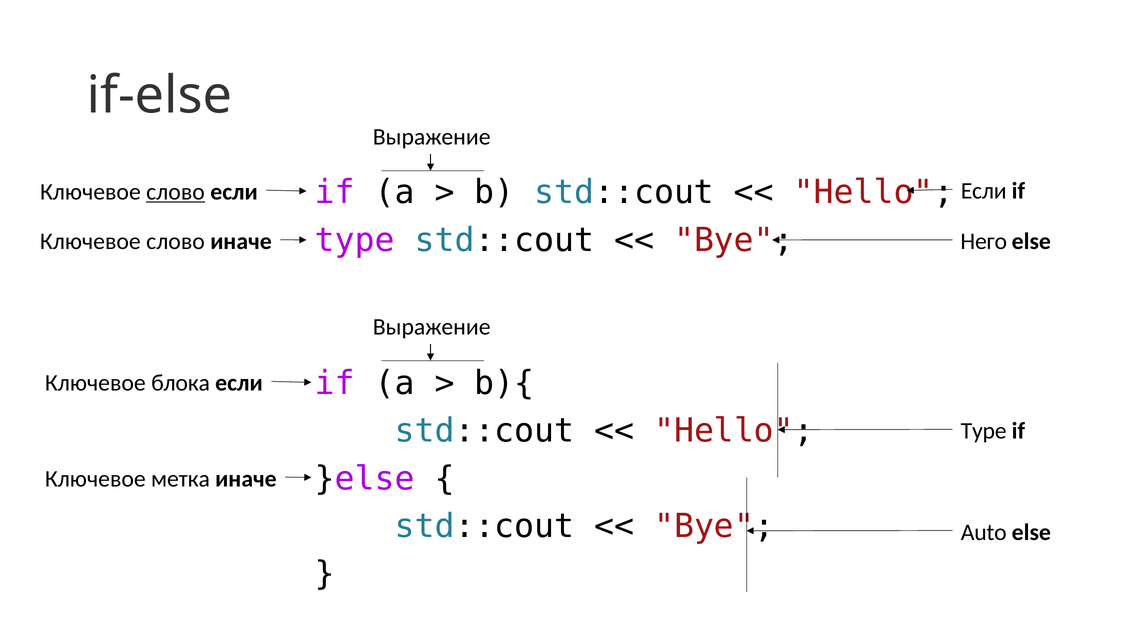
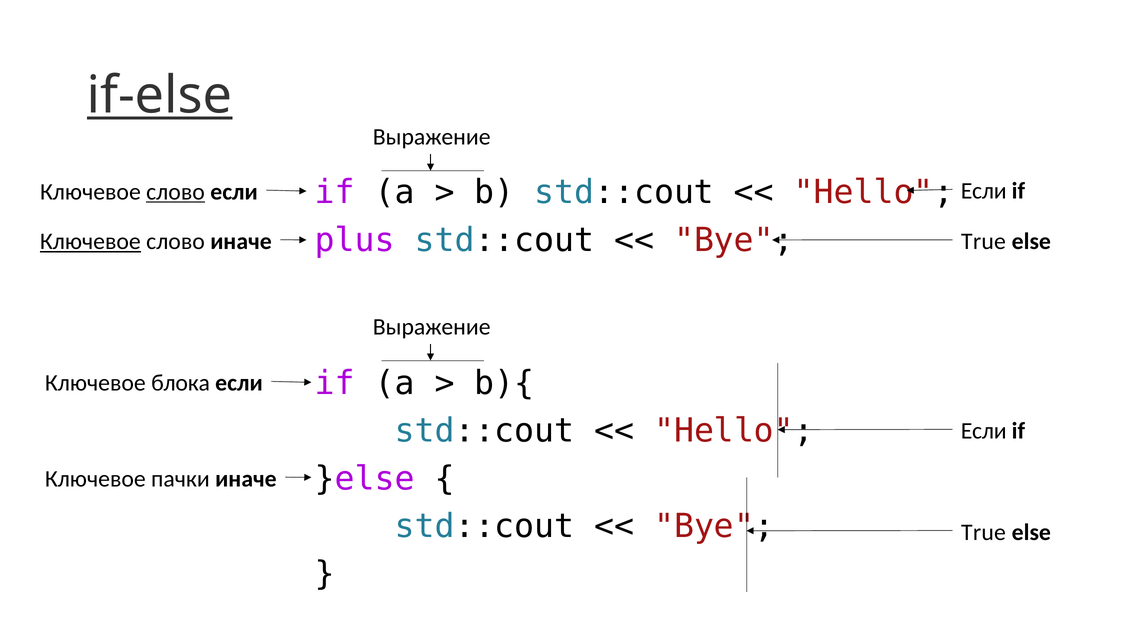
if-else underline: none -> present
type at (355, 240): type -> plus
Ключевое at (90, 242) underline: none -> present
иначе Него: Него -> True
Type at (984, 432): Type -> Если
метка: метка -> пачки
Auto at (984, 533): Auto -> True
